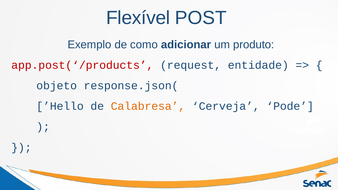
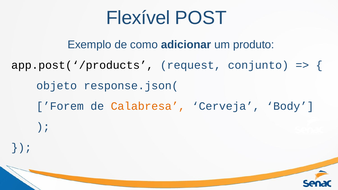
app.post(‘/products colour: red -> black
entidade: entidade -> conjunto
’Hello: ’Hello -> ’Forem
Pode: Pode -> Body
